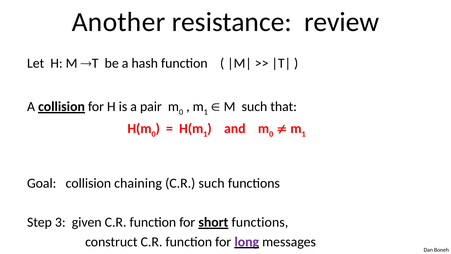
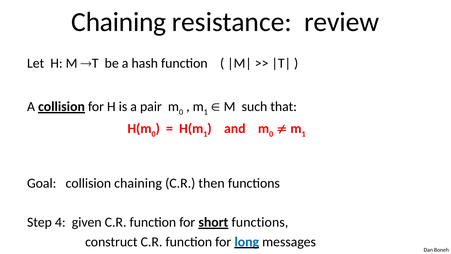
Another at (119, 22): Another -> Chaining
C.R such: such -> then
3: 3 -> 4
long colour: purple -> blue
